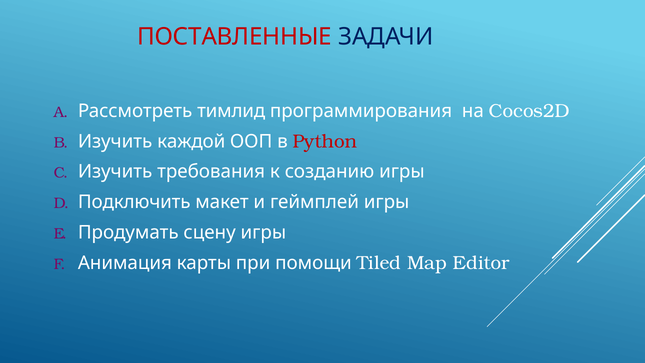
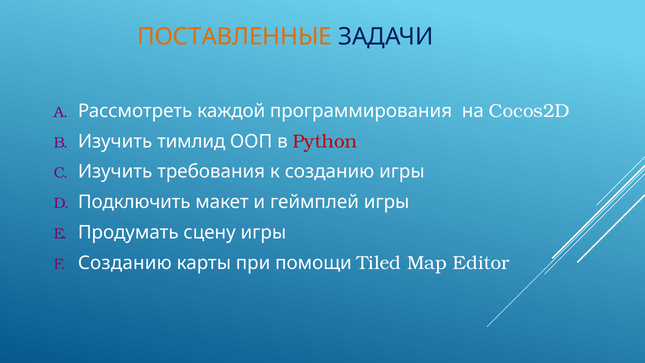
ПОСТАВЛЕННЫЕ colour: red -> orange
тимлид: тимлид -> каждой
каждой: каждой -> тимлид
Анимация at (125, 263): Анимация -> Созданию
